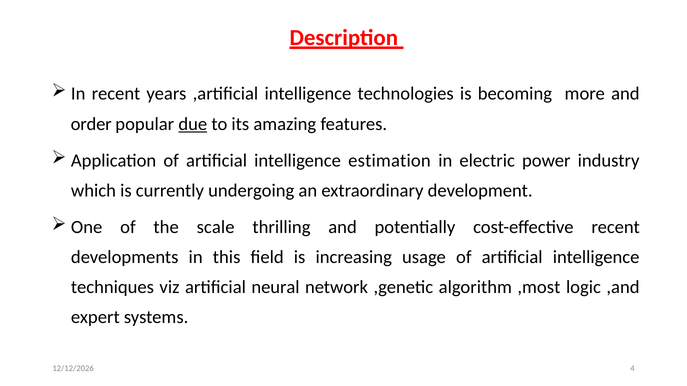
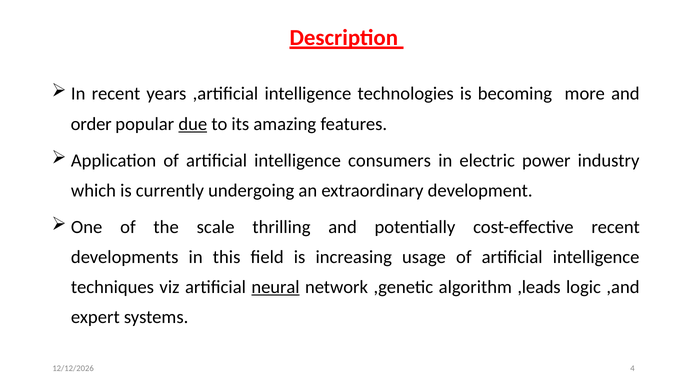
estimation: estimation -> consumers
neural underline: none -> present
,most: ,most -> ,leads
